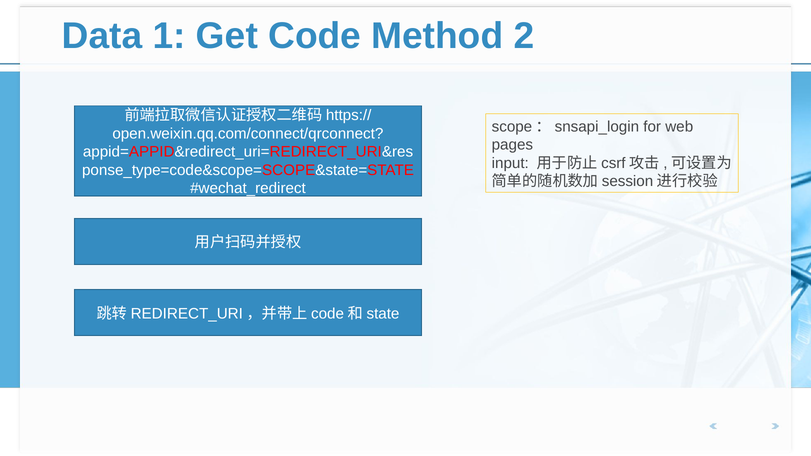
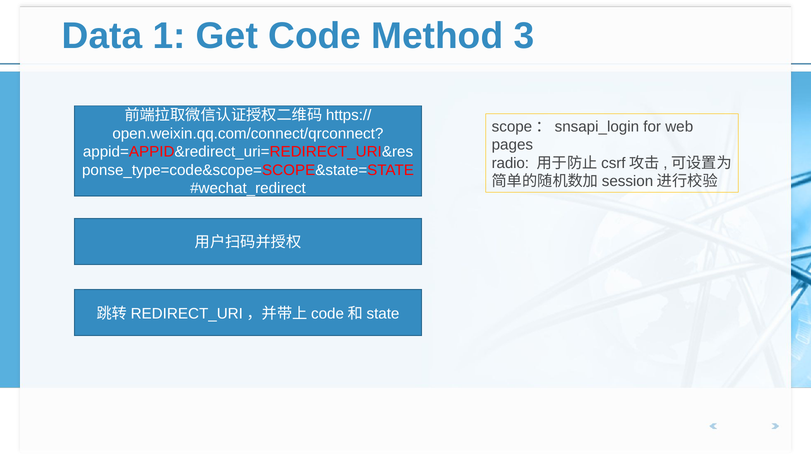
2: 2 -> 3
input: input -> radio
